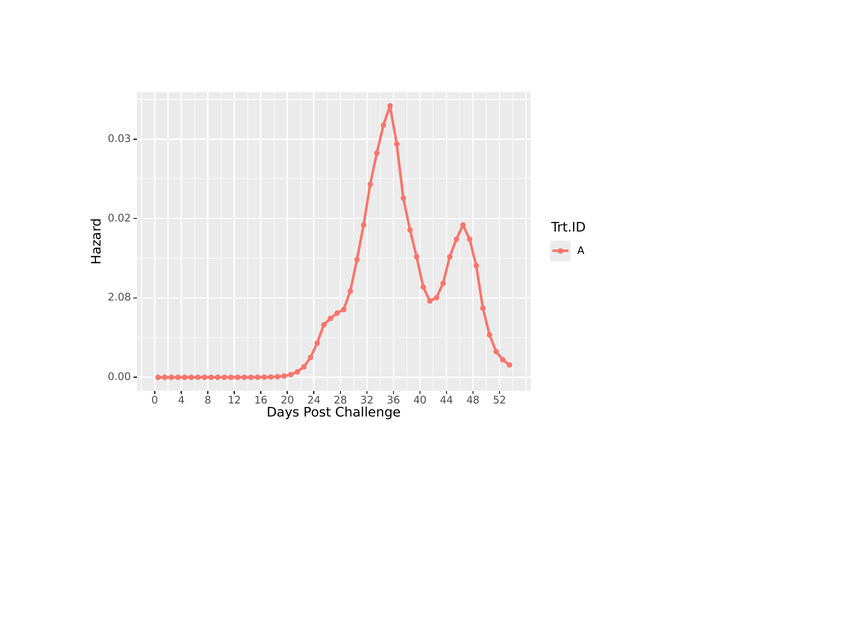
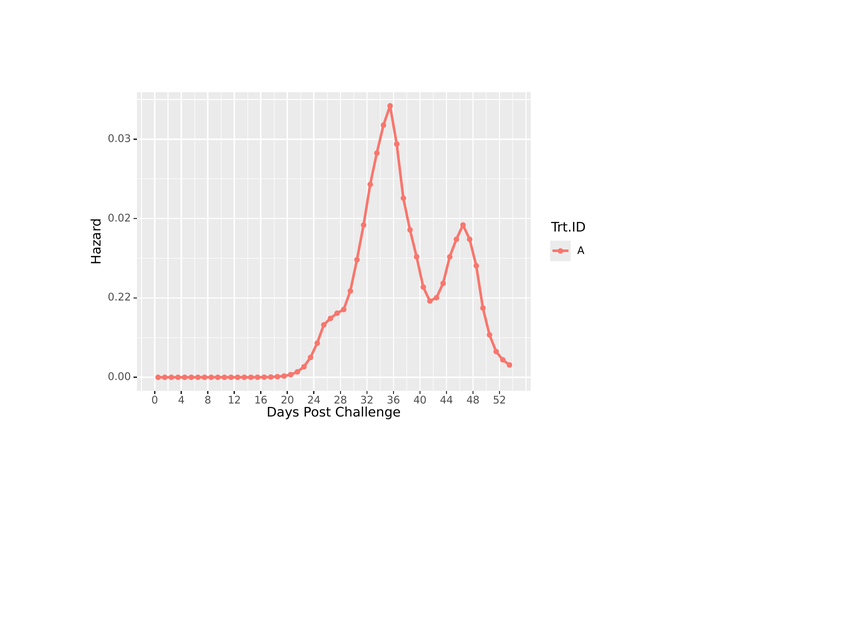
2.08: 2.08 -> 0.22
